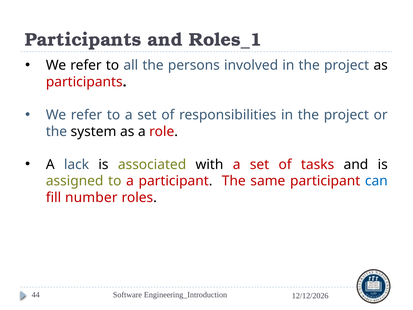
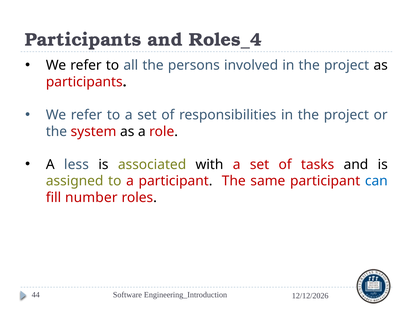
Roles_1: Roles_1 -> Roles_4
system colour: black -> red
lack: lack -> less
